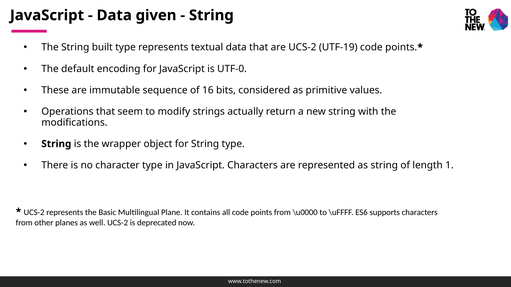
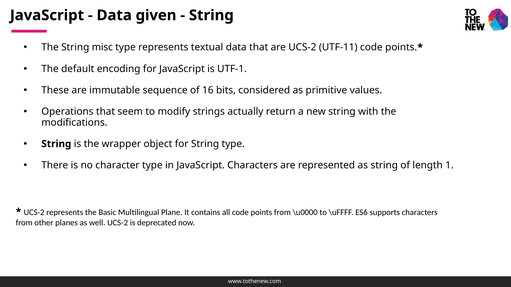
built: built -> misc
UTF-19: UTF-19 -> UTF-11
UTF-0: UTF-0 -> UTF-1
